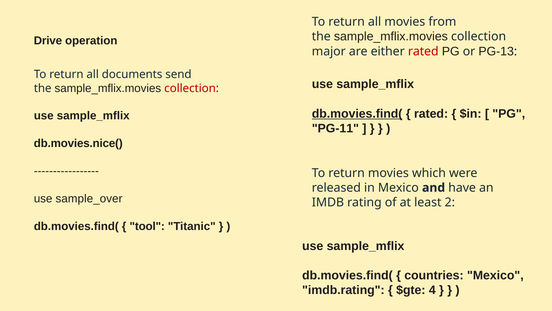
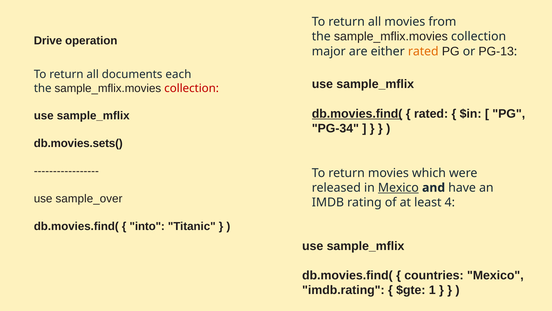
rated at (423, 51) colour: red -> orange
send: send -> each
PG-11: PG-11 -> PG-34
db.movies.nice(: db.movies.nice( -> db.movies.sets(
Mexico at (398, 187) underline: none -> present
2: 2 -> 4
tool: tool -> into
4: 4 -> 1
